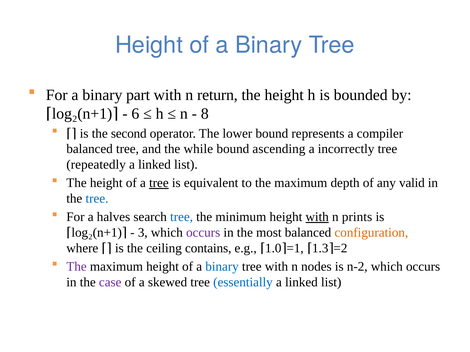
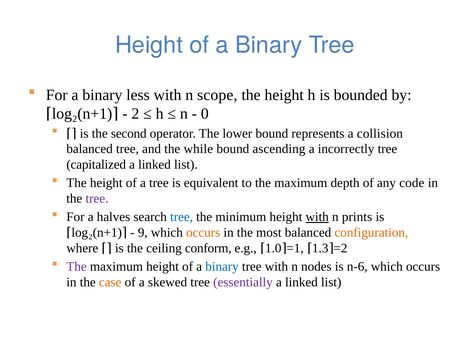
part: part -> less
return: return -> scope
6: 6 -> 2
8: 8 -> 0
compiler: compiler -> collision
repeatedly: repeatedly -> capitalized
tree at (159, 183) underline: present -> none
valid: valid -> code
tree at (97, 199) colour: blue -> purple
3: 3 -> 9
occurs at (203, 233) colour: purple -> orange
contains: contains -> conform
n-2: n-2 -> n-6
case colour: purple -> orange
essentially colour: blue -> purple
